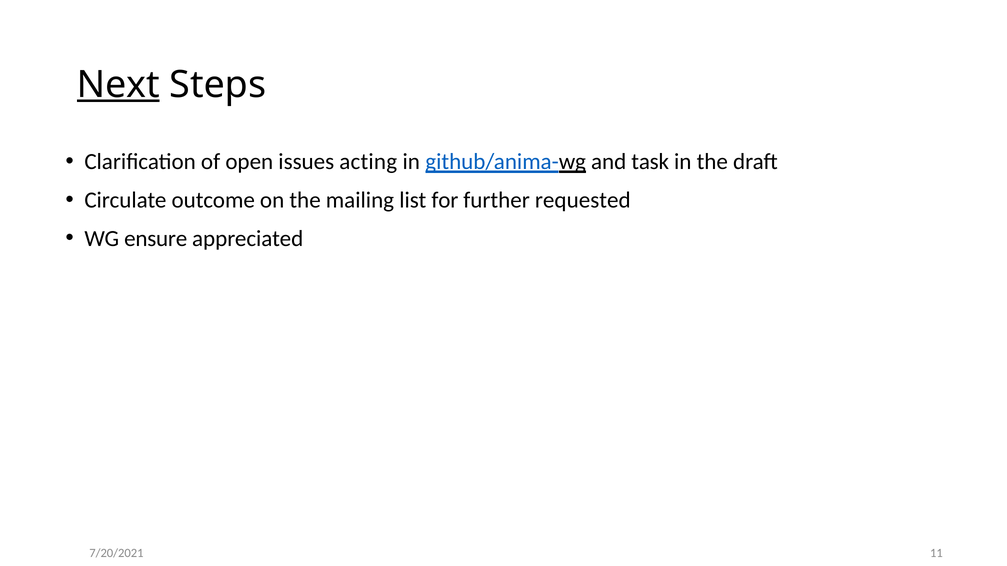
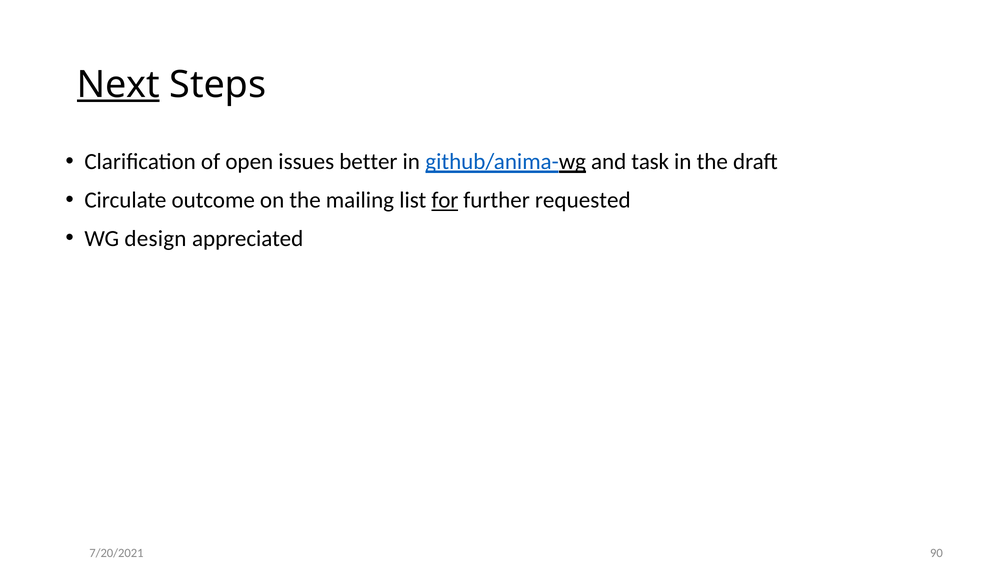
acting: acting -> better
for underline: none -> present
ensure: ensure -> design
11: 11 -> 90
